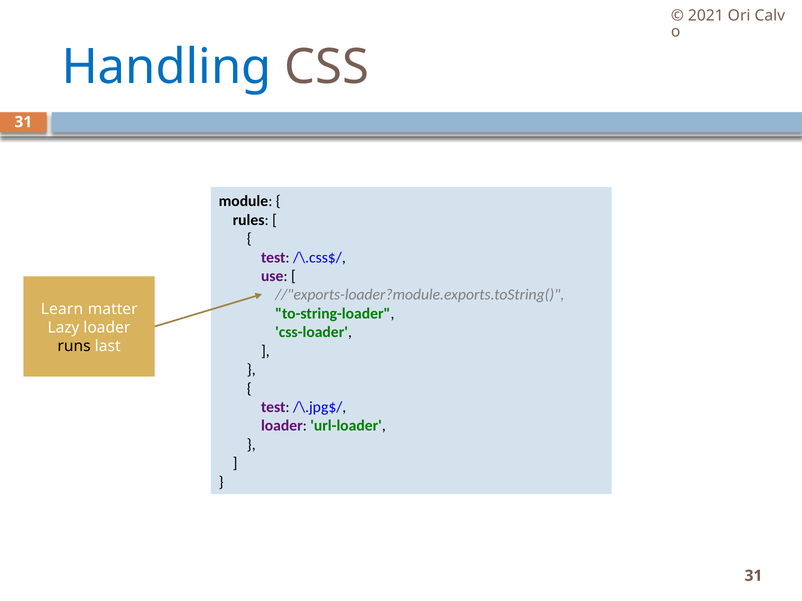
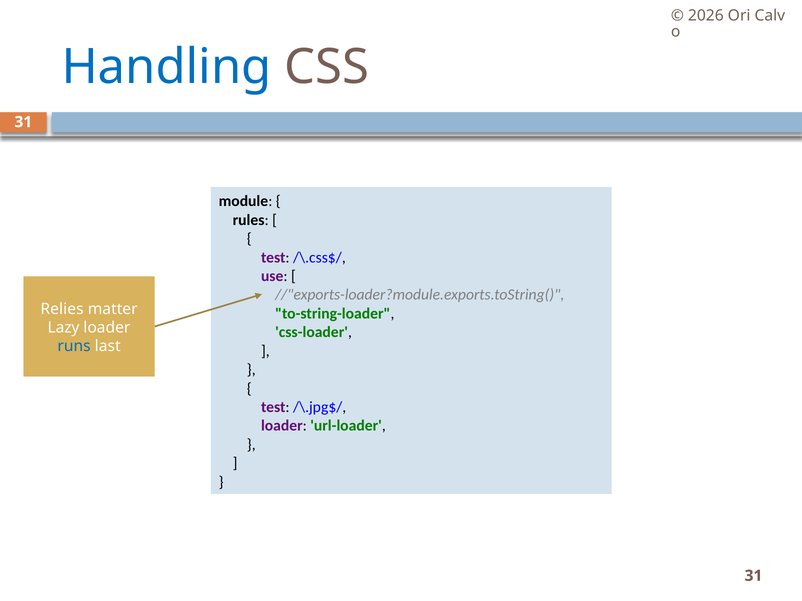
2021: 2021 -> 2026
Learn: Learn -> Relies
runs colour: black -> blue
